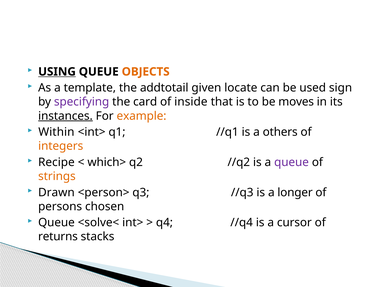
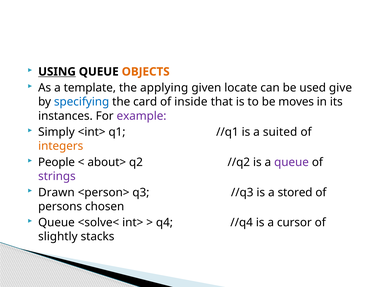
addtotail: addtotail -> applying
sign: sign -> give
specifying colour: purple -> blue
instances underline: present -> none
example colour: orange -> purple
Within: Within -> Simply
others: others -> suited
Recipe: Recipe -> People
which>: which> -> about>
strings colour: orange -> purple
longer: longer -> stored
returns: returns -> slightly
